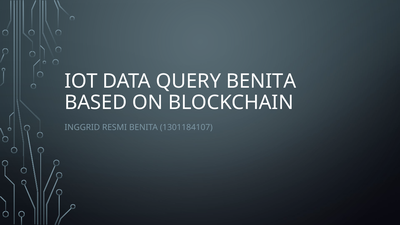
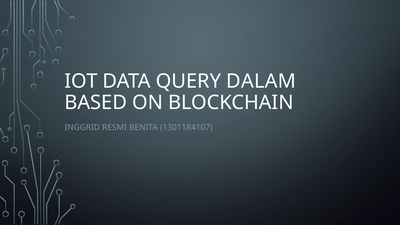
QUERY BENITA: BENITA -> DALAM
